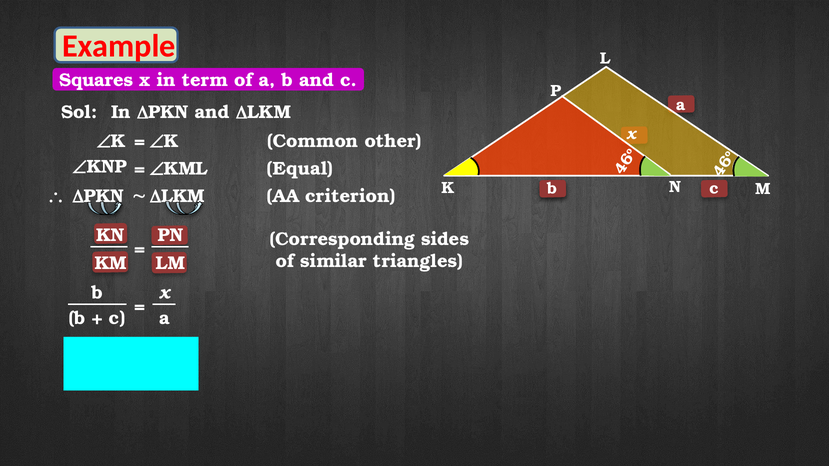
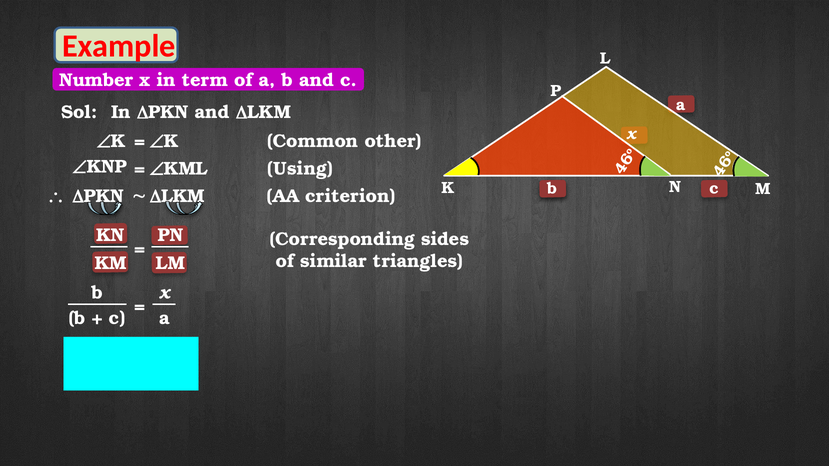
Squares: Squares -> Number
Equal: Equal -> Using
